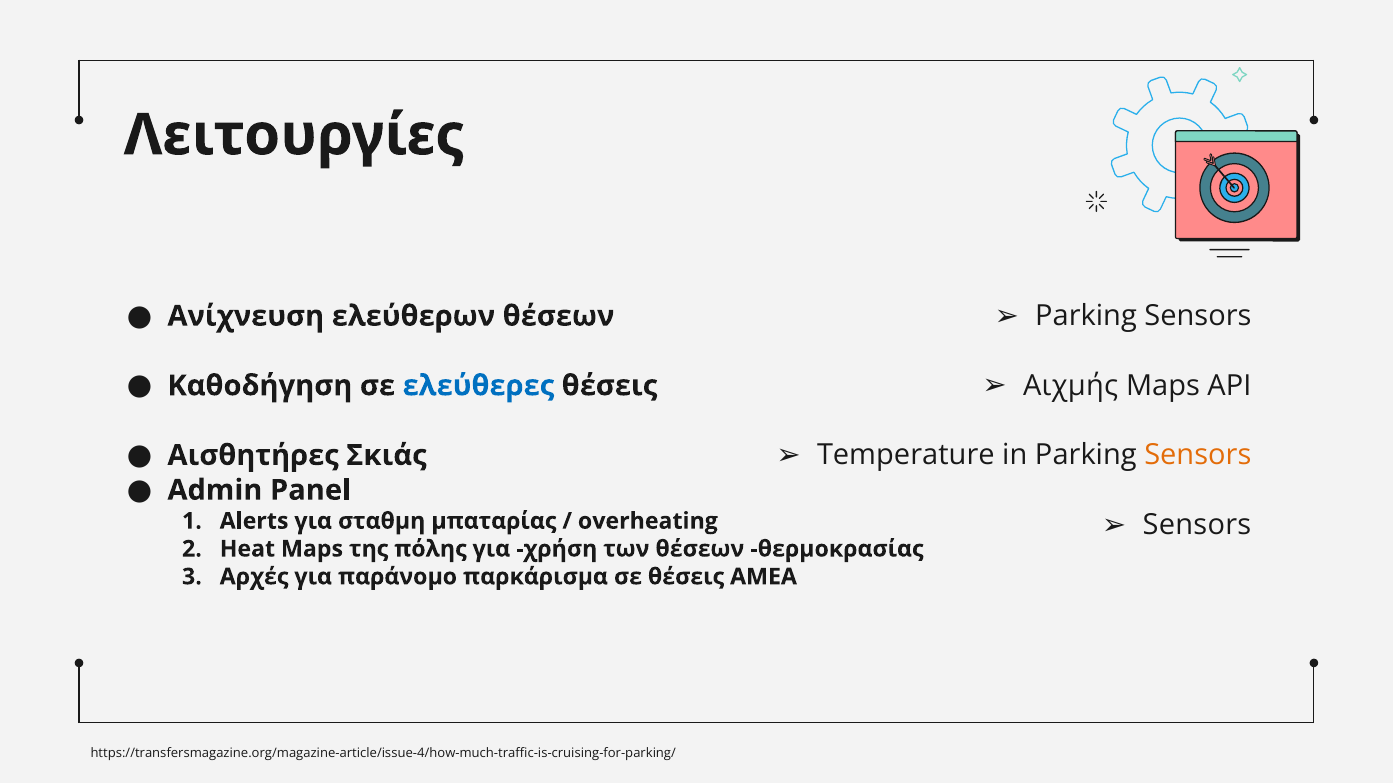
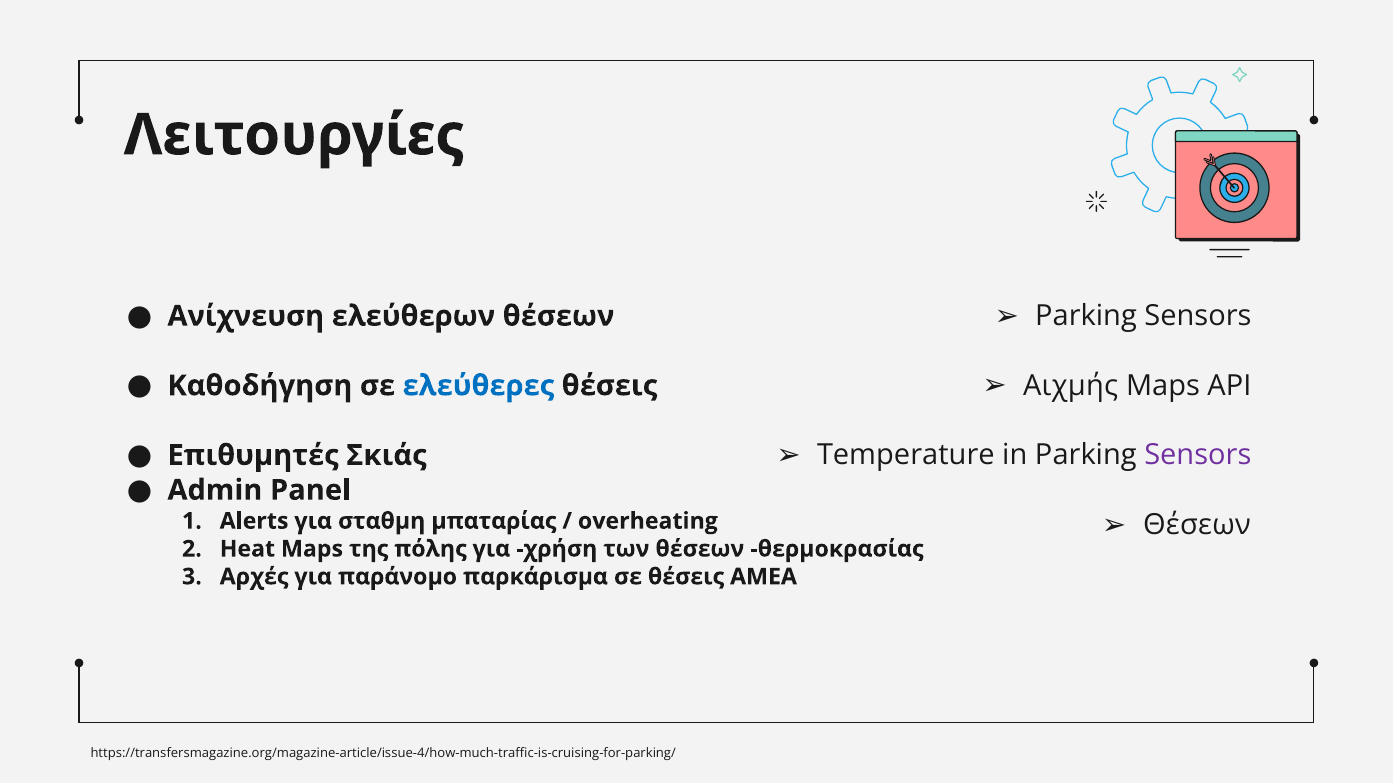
Αισθητήρες: Αισθητήρες -> Επιθυμητές
Sensors at (1198, 456) colour: orange -> purple
Sensors at (1197, 525): Sensors -> Θέσεων
